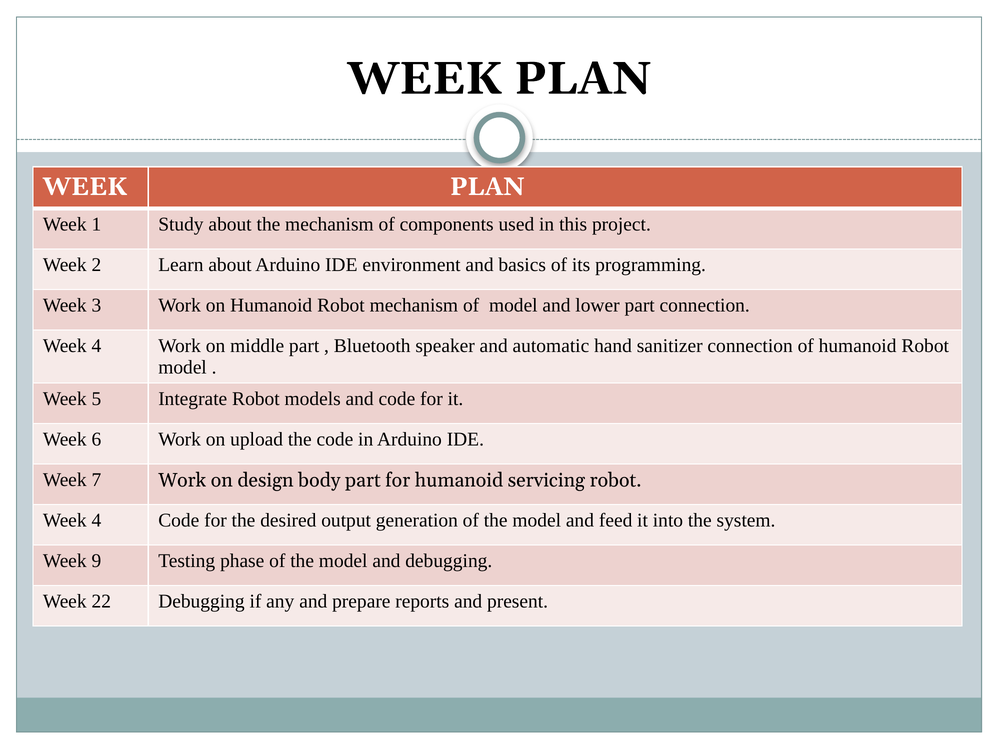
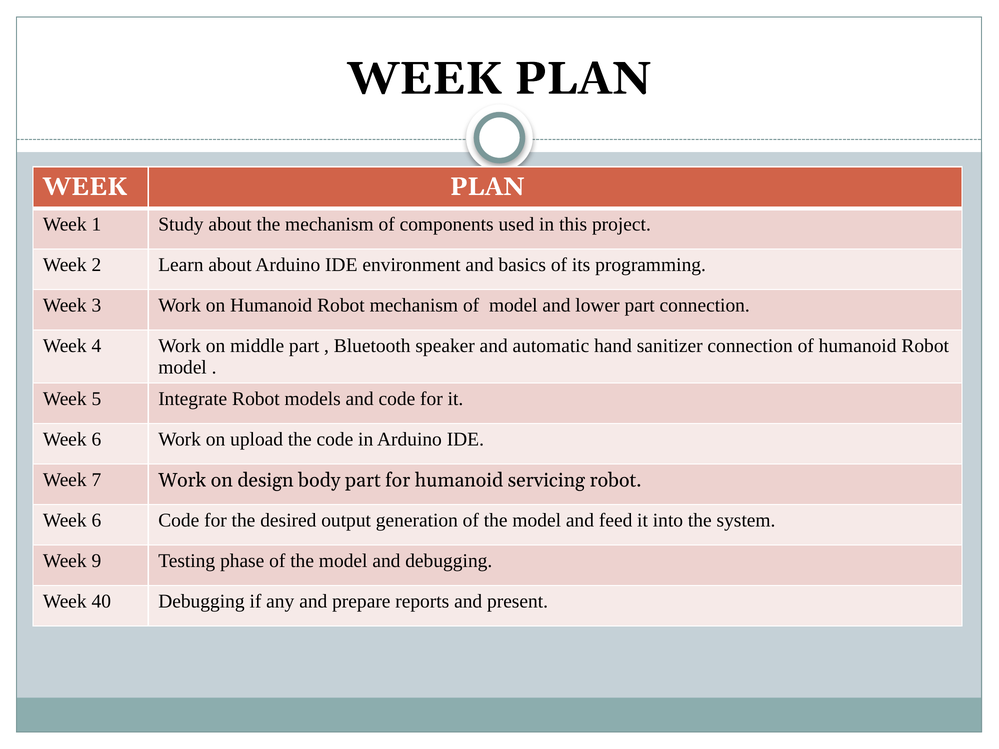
4 at (96, 520): 4 -> 6
22: 22 -> 40
